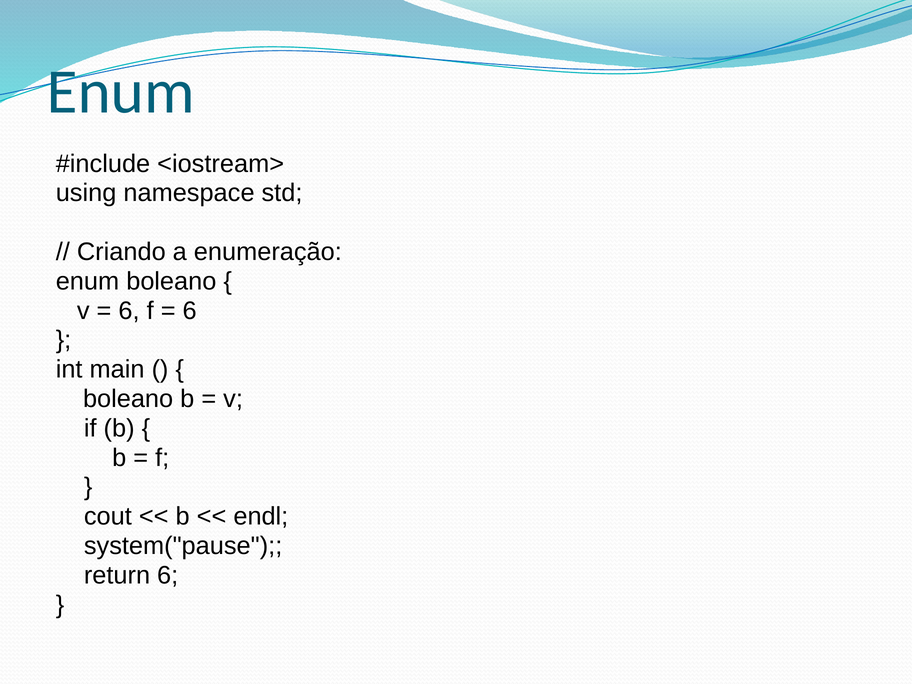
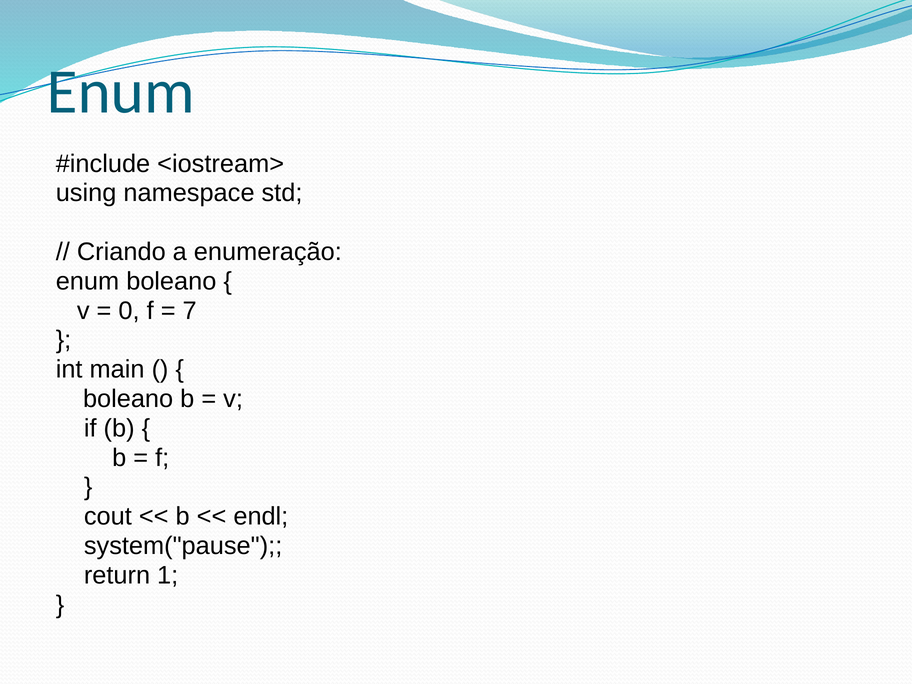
6 at (129, 311): 6 -> 0
6 at (190, 311): 6 -> 7
return 6: 6 -> 1
